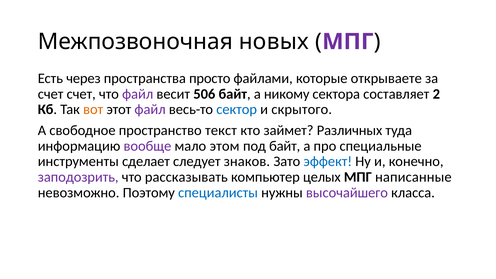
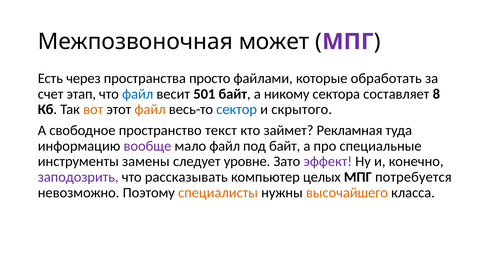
новых: новых -> может
открываете: открываете -> обработать
счет счет: счет -> этап
файл at (138, 94) colour: purple -> blue
506: 506 -> 501
2: 2 -> 8
файл at (150, 110) colour: purple -> orange
Различных: Различных -> Рекламная
мало этом: этом -> файл
сделает: сделает -> замены
знаков: знаков -> уровне
эффект colour: blue -> purple
написанные: написанные -> потребуется
специалисты colour: blue -> orange
высочайшего colour: purple -> orange
